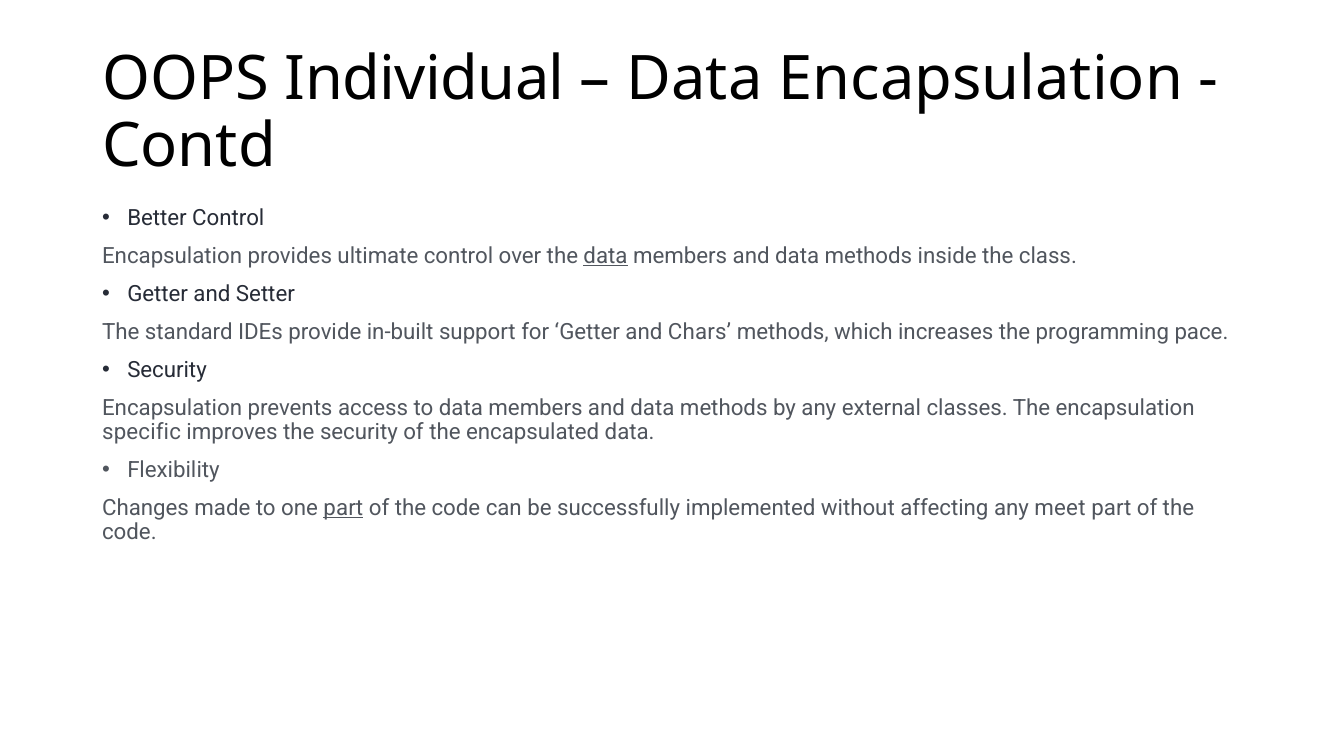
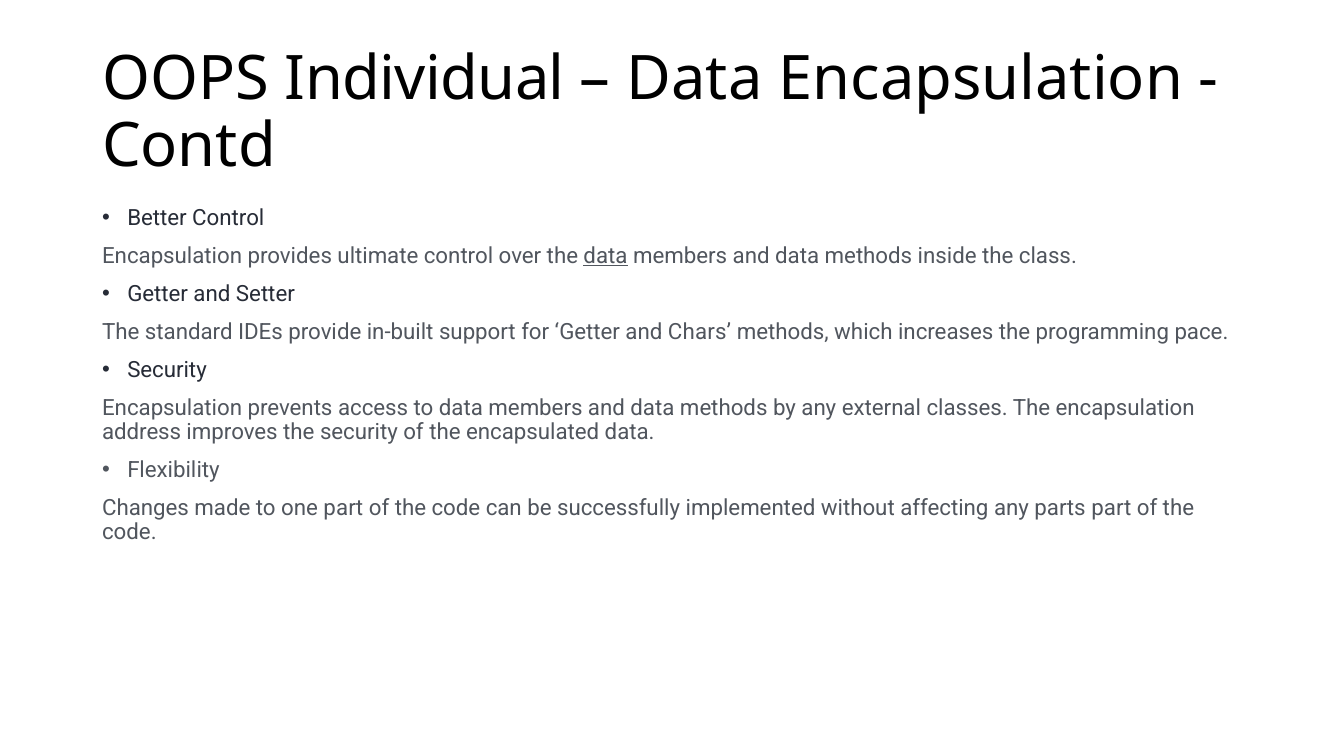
specific: specific -> address
part at (343, 508) underline: present -> none
meet: meet -> parts
